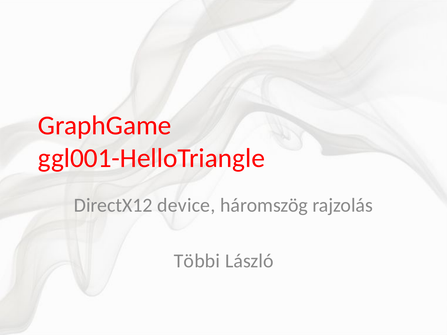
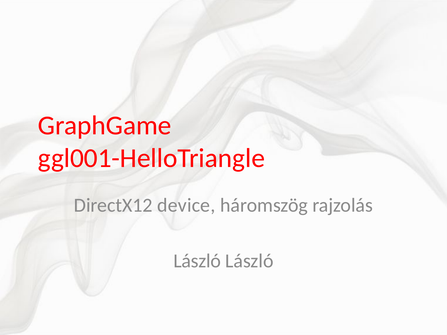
Többi at (197, 261): Többi -> László
